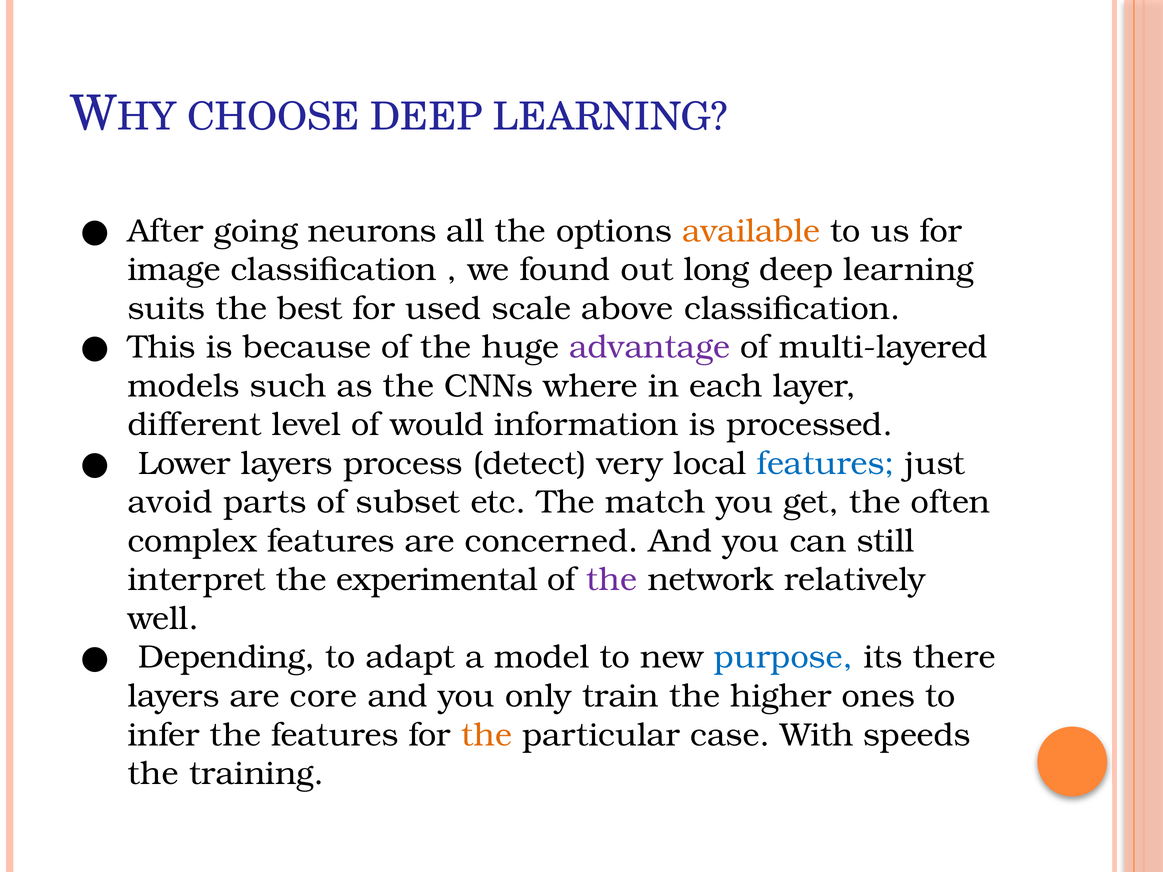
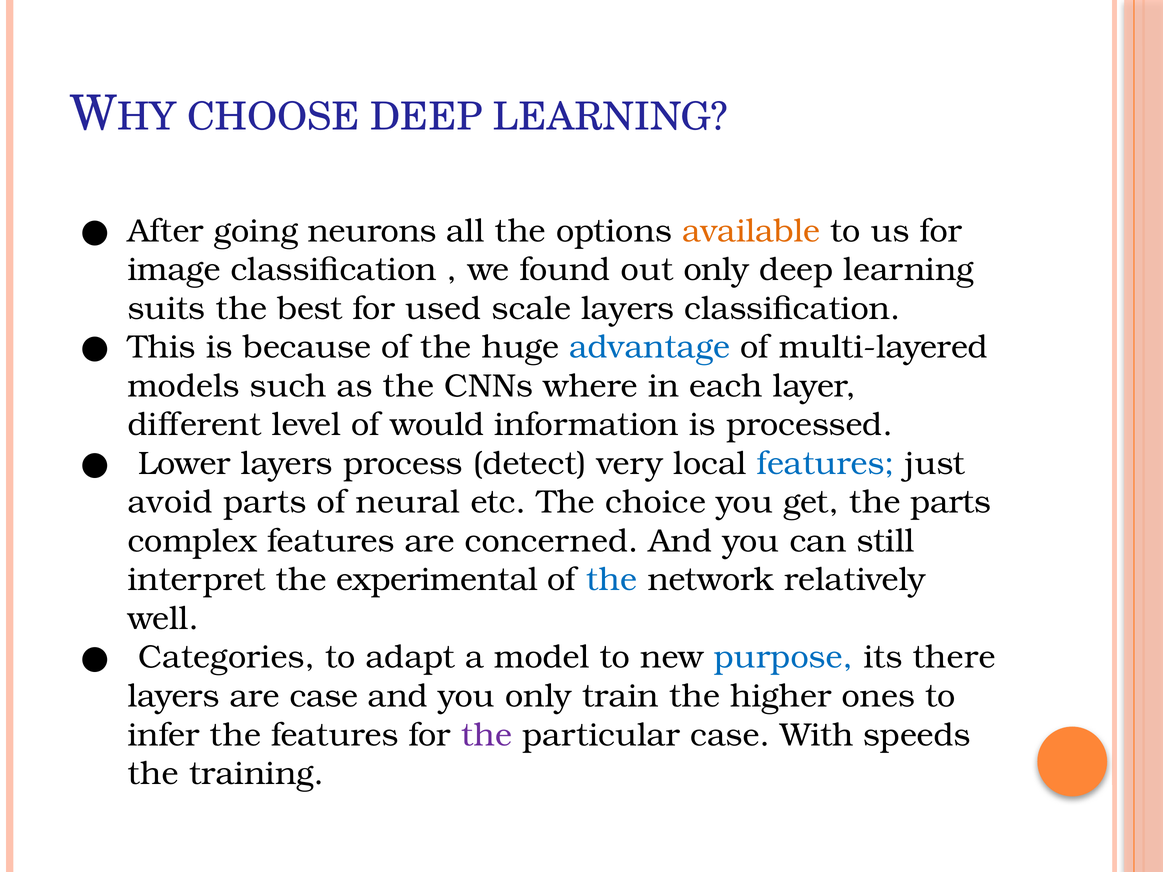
out long: long -> only
scale above: above -> layers
advantage colour: purple -> blue
subset: subset -> neural
match: match -> choice
the often: often -> parts
the at (612, 580) colour: purple -> blue
Depending: Depending -> Categories
are core: core -> case
the at (486, 735) colour: orange -> purple
